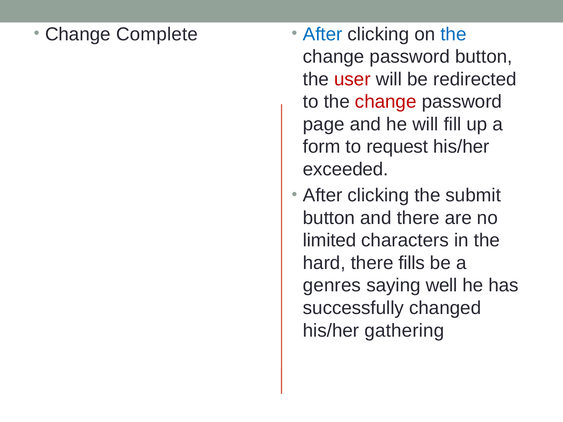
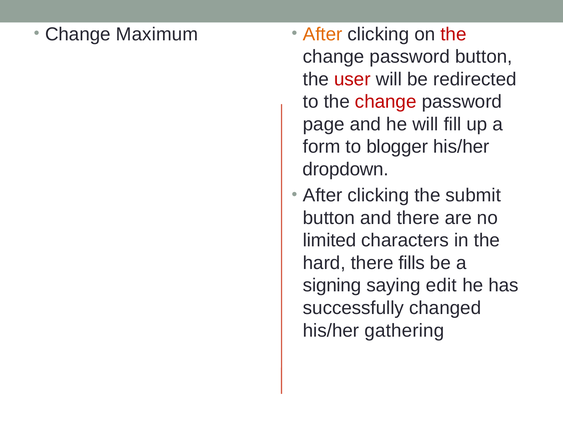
Complete: Complete -> Maximum
After at (323, 34) colour: blue -> orange
the at (453, 34) colour: blue -> red
request: request -> blogger
exceeded: exceeded -> dropdown
genres: genres -> signing
well: well -> edit
